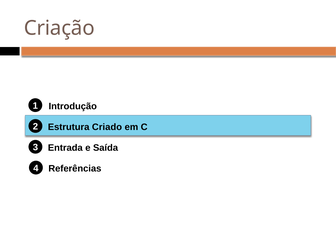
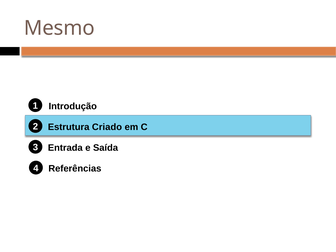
Criação: Criação -> Mesmo
